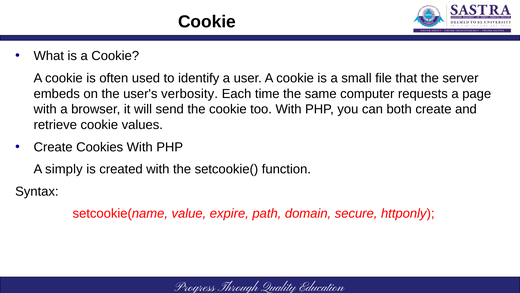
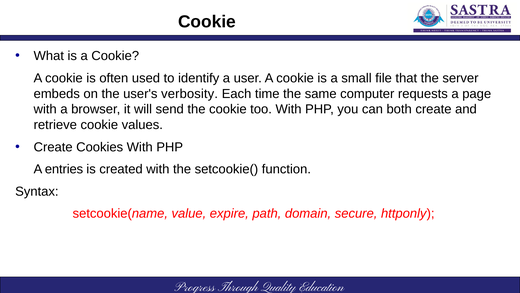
simply: simply -> entries
